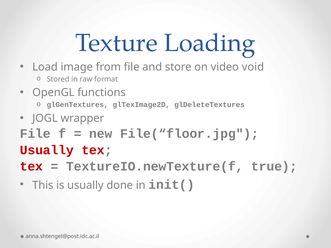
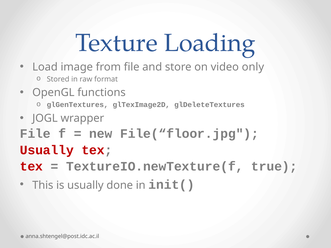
void: void -> only
